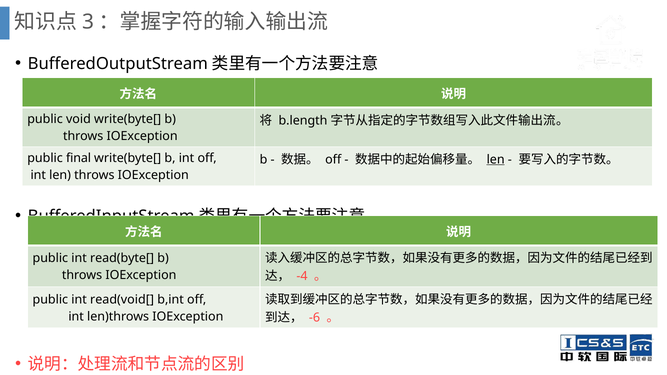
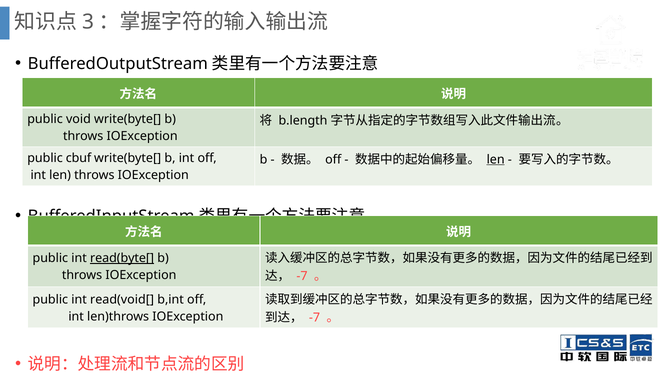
final: final -> cbuf
read(byte[ underline: none -> present
-4 at (302, 276): -4 -> -7
-6 at (314, 318): -6 -> -7
